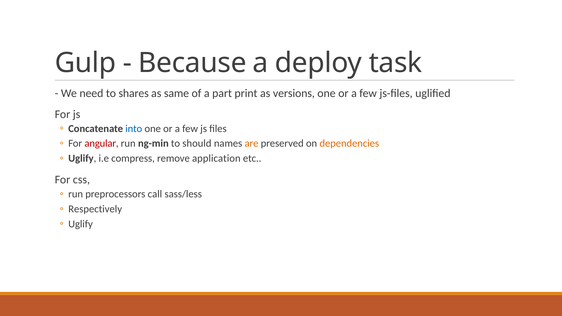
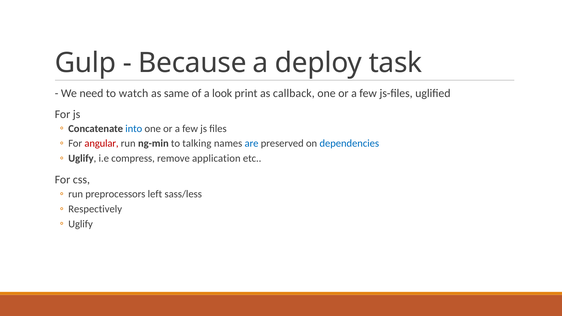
shares: shares -> watch
part: part -> look
versions: versions -> callback
should: should -> talking
are colour: orange -> blue
dependencies colour: orange -> blue
call: call -> left
